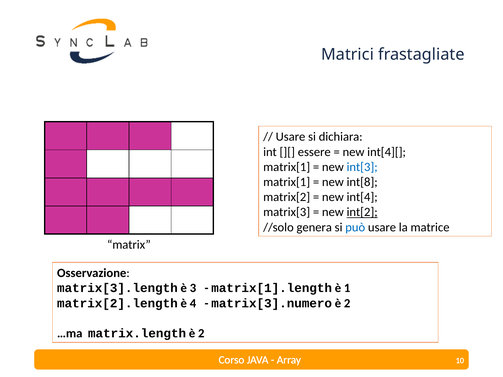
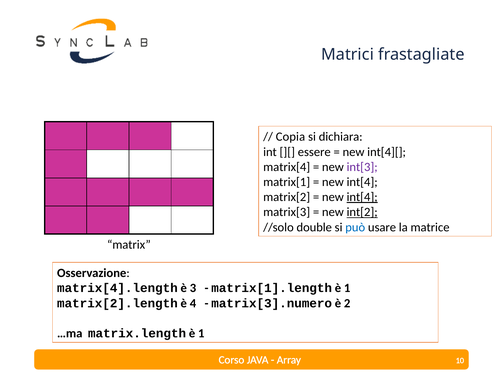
Usare at (291, 137): Usare -> Copia
matrix[1 at (287, 167): matrix[1 -> matrix[4
int[3 colour: blue -> purple
int[8 at (362, 182): int[8 -> int[4
int[4 at (362, 197) underline: none -> present
genera: genera -> double
matrix[3].length: matrix[3].length -> matrix[4].length
matrix.length è 2: 2 -> 1
